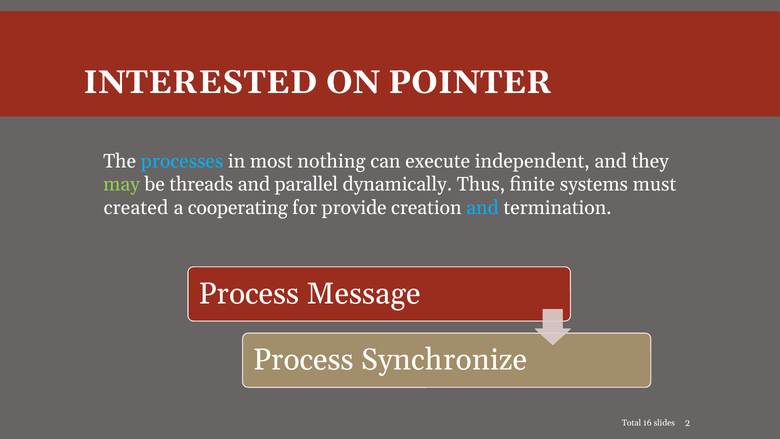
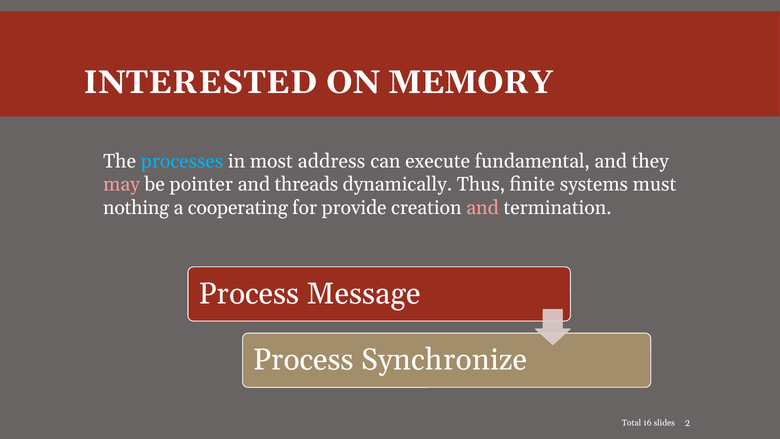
POINTER: POINTER -> MEMORY
nothing: nothing -> address
independent: independent -> fundamental
may colour: light green -> pink
threads: threads -> pointer
parallel: parallel -> threads
created: created -> nothing
and at (483, 208) colour: light blue -> pink
